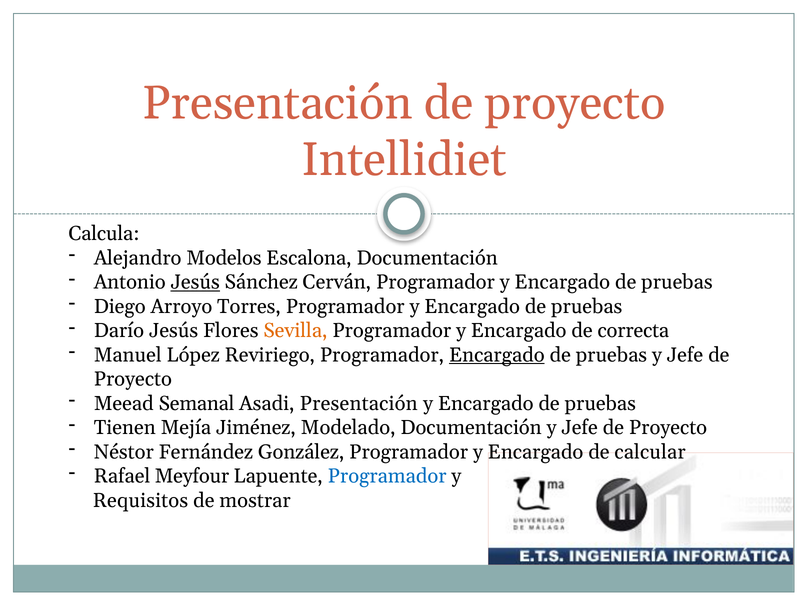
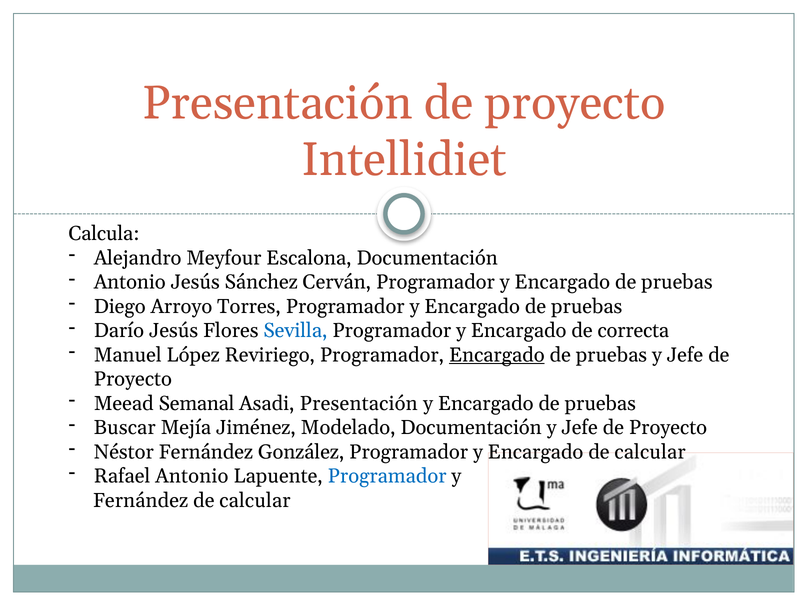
Modelos: Modelos -> Meyfour
Jesús at (195, 282) underline: present -> none
Sevilla colour: orange -> blue
Tienen: Tienen -> Buscar
Rafael Meyfour: Meyfour -> Antonio
Requisitos at (140, 500): Requisitos -> Fernández
mostrar at (255, 500): mostrar -> calcular
